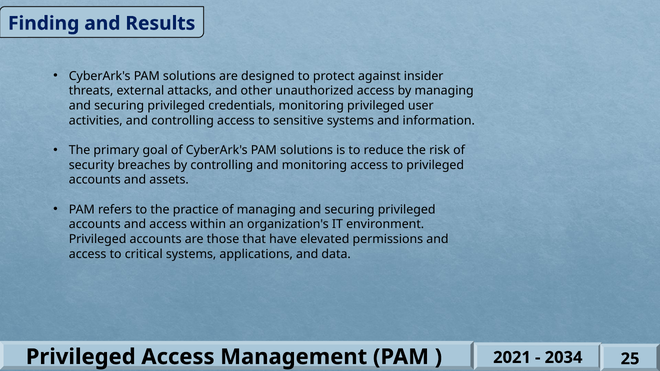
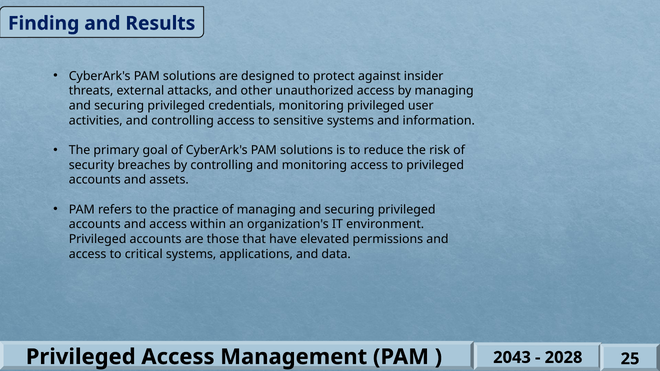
2021: 2021 -> 2043
2034: 2034 -> 2028
